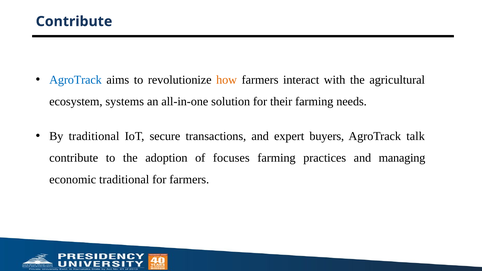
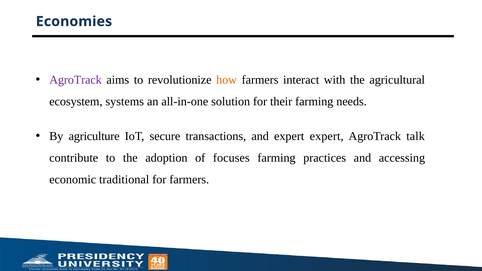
Contribute at (74, 21): Contribute -> Economies
AgroTrack at (76, 80) colour: blue -> purple
By traditional: traditional -> agriculture
expert buyers: buyers -> expert
managing: managing -> accessing
